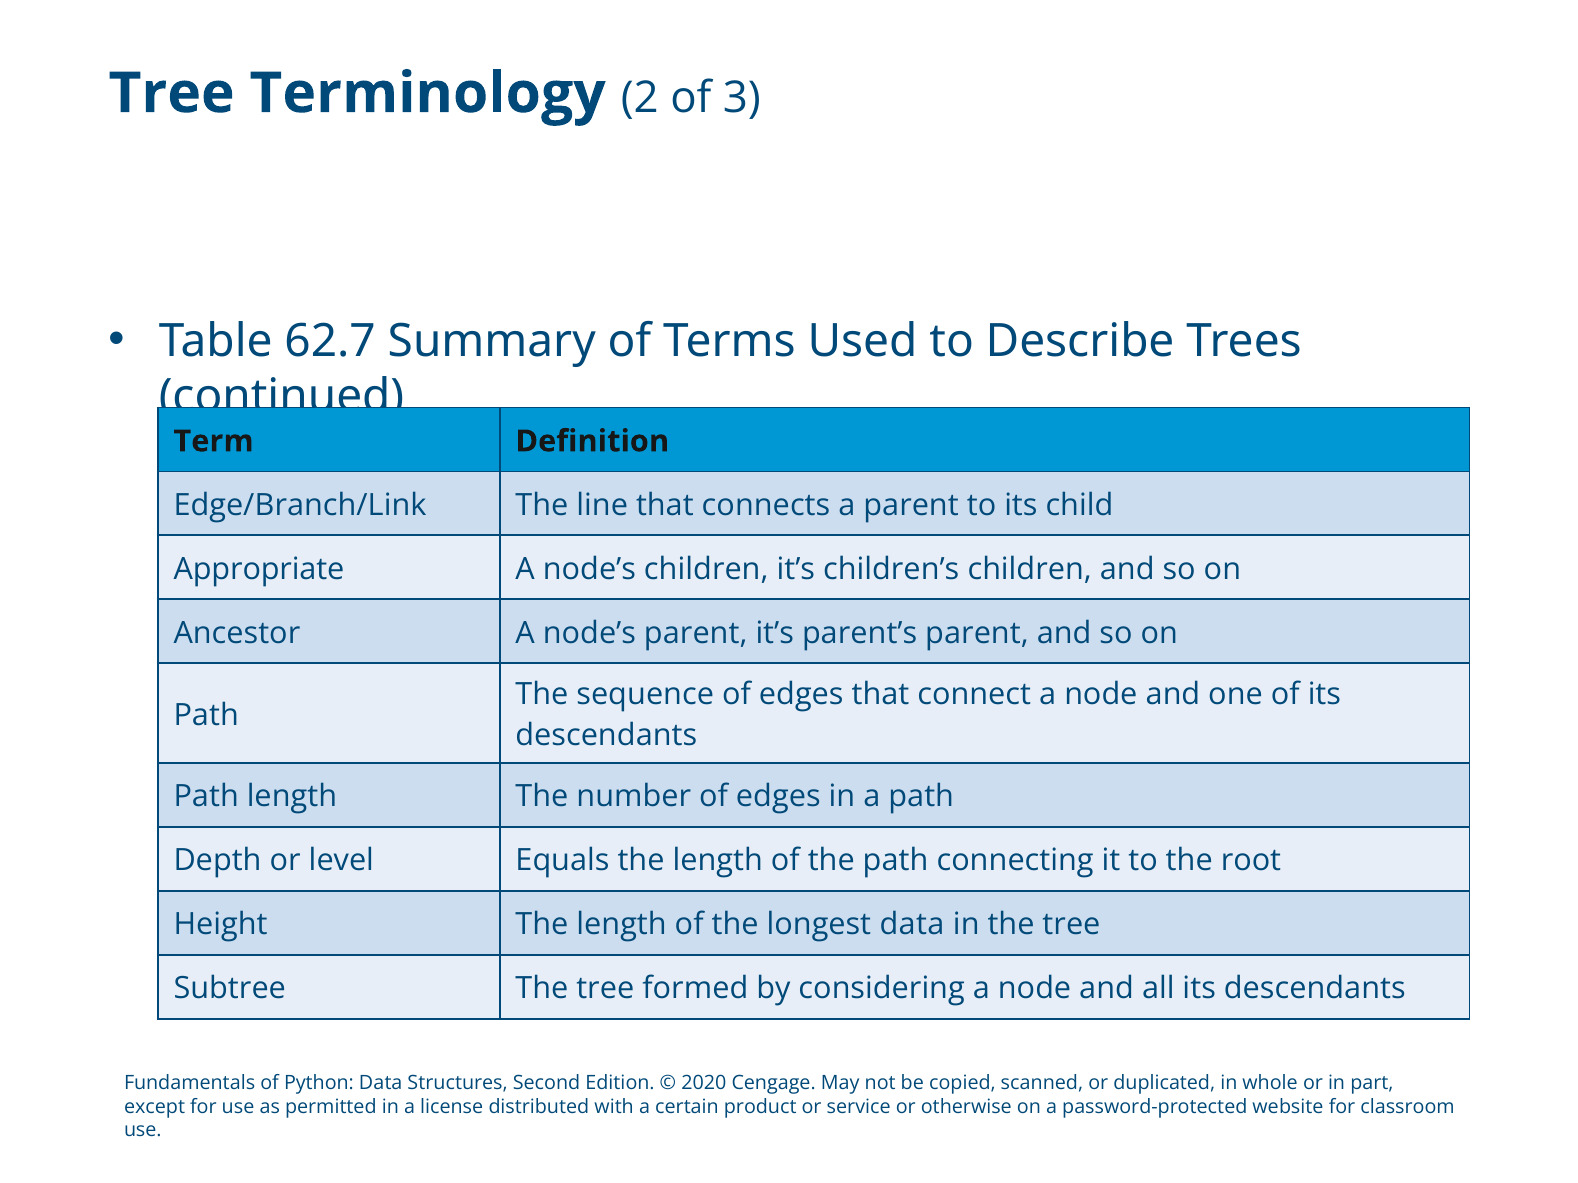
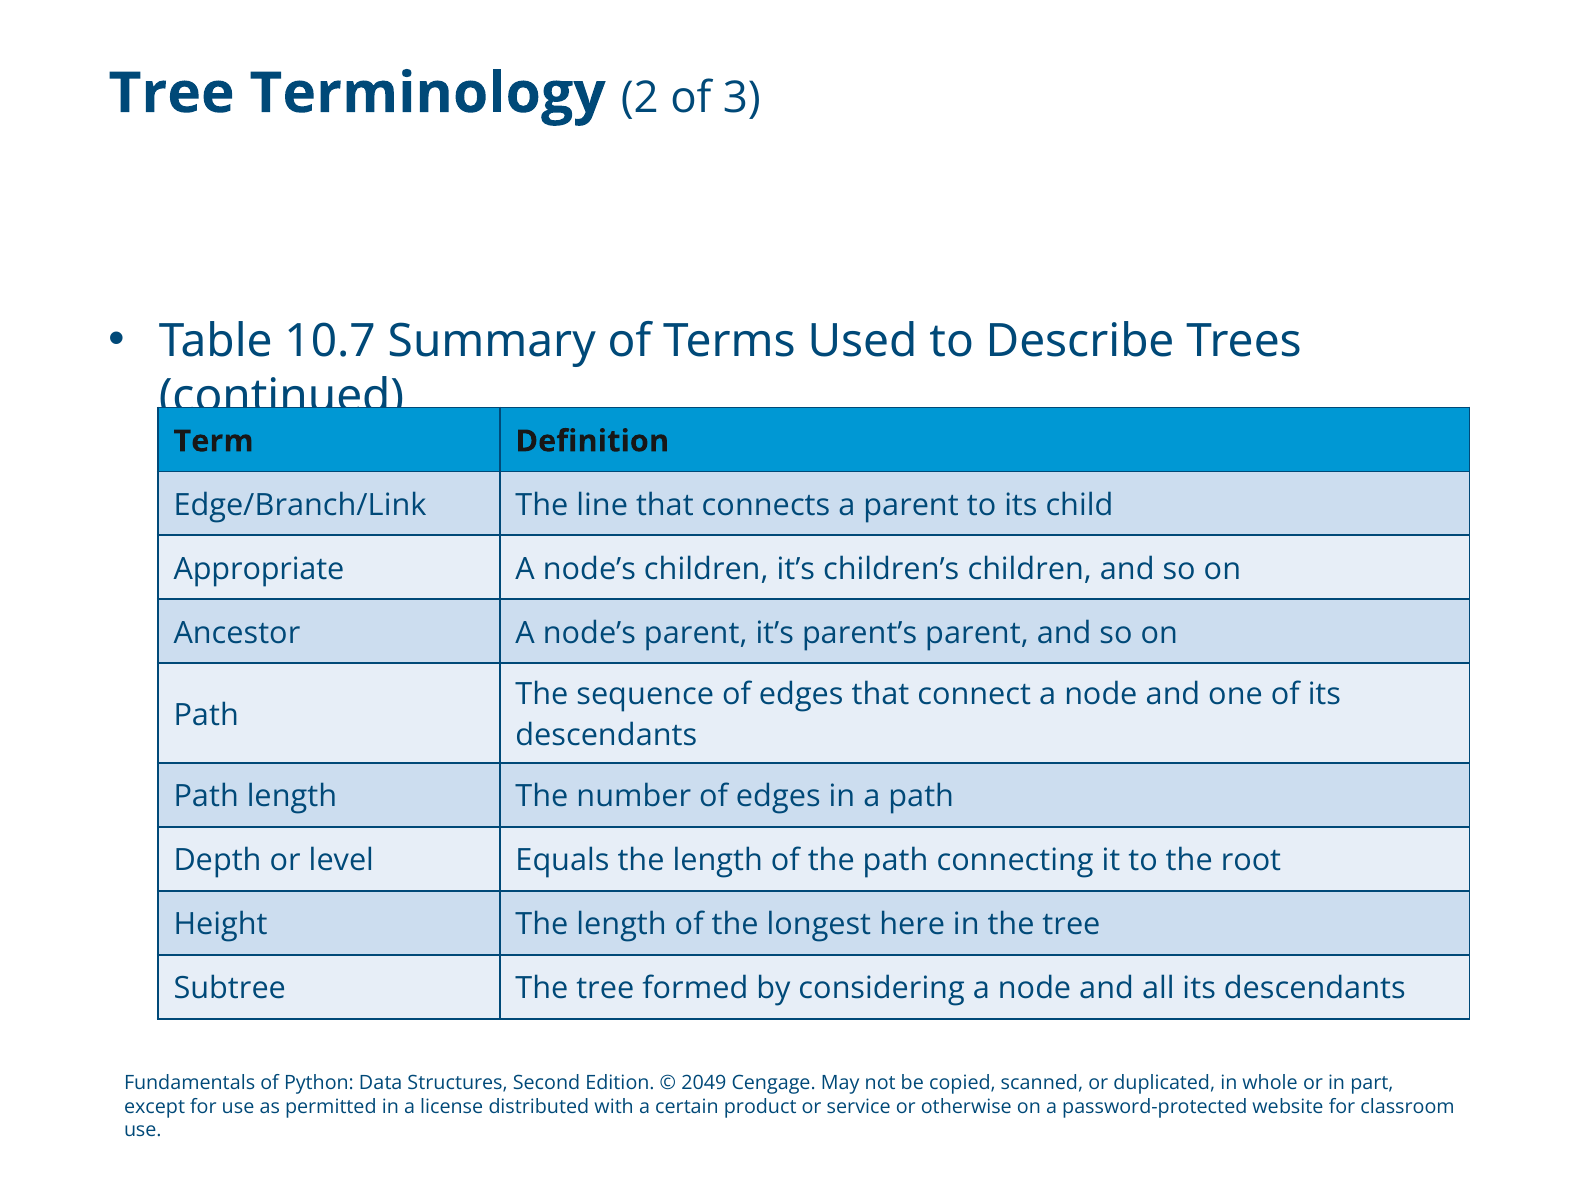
62.7: 62.7 -> 10.7
longest data: data -> here
2020: 2020 -> 2049
